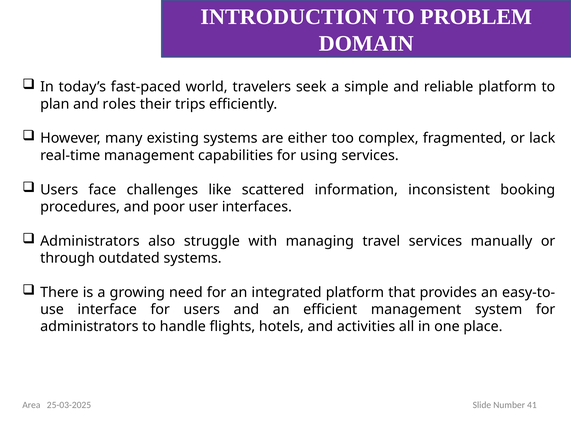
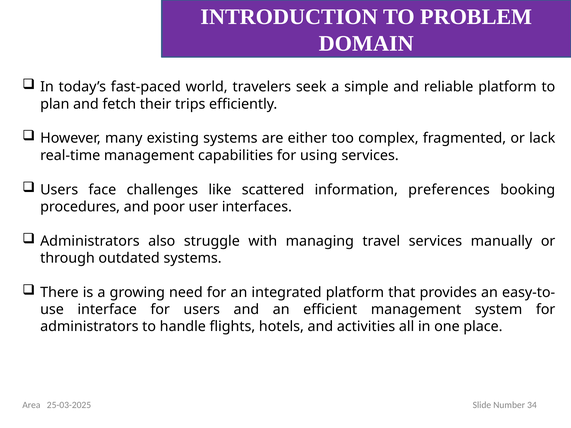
roles: roles -> fetch
inconsistent: inconsistent -> preferences
41: 41 -> 34
